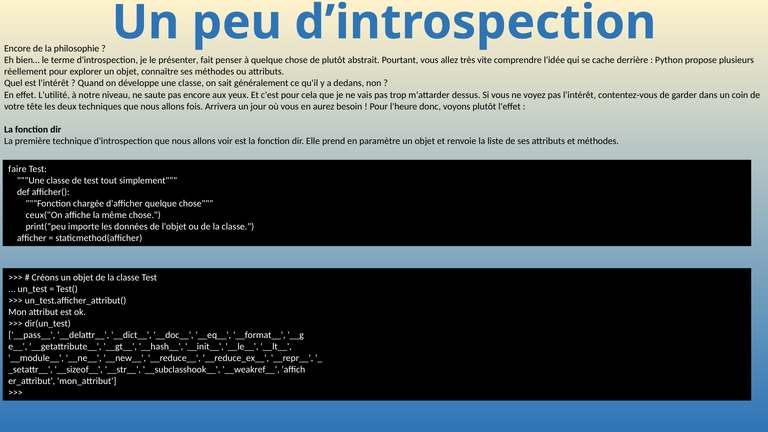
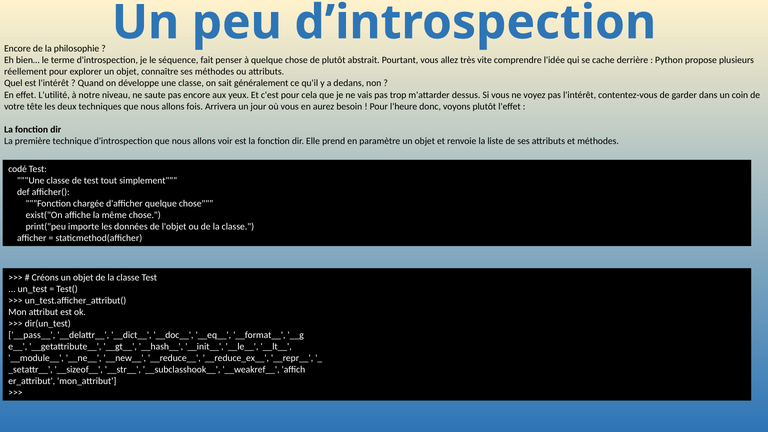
présenter: présenter -> séquence
faire: faire -> codé
ceux("On: ceux("On -> exist("On
